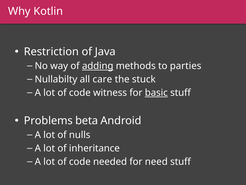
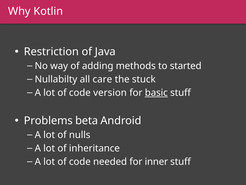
adding underline: present -> none
parties: parties -> started
witness: witness -> version
need: need -> inner
